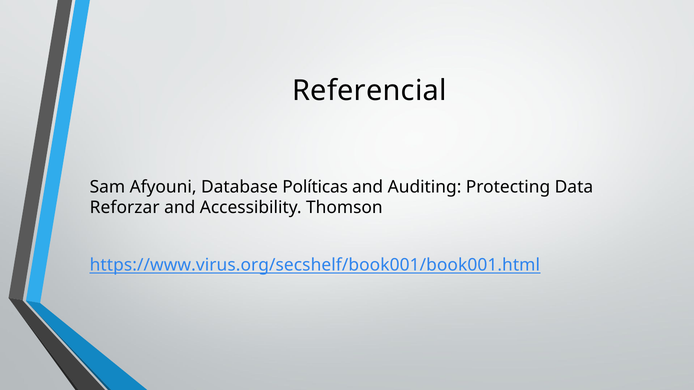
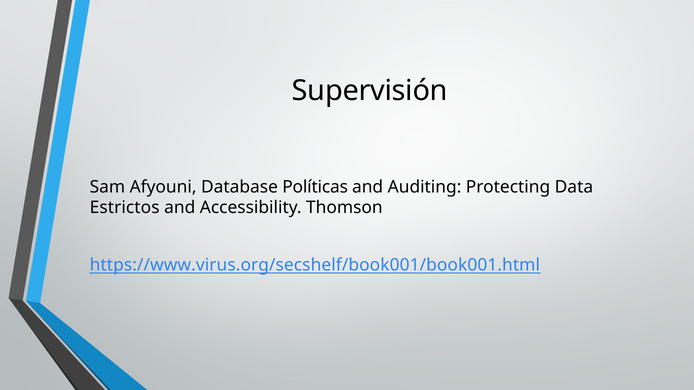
Referencial: Referencial -> Supervisión
Reforzar: Reforzar -> Estrictos
